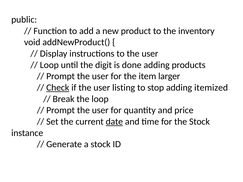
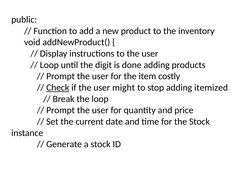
larger: larger -> costly
listing: listing -> might
date underline: present -> none
